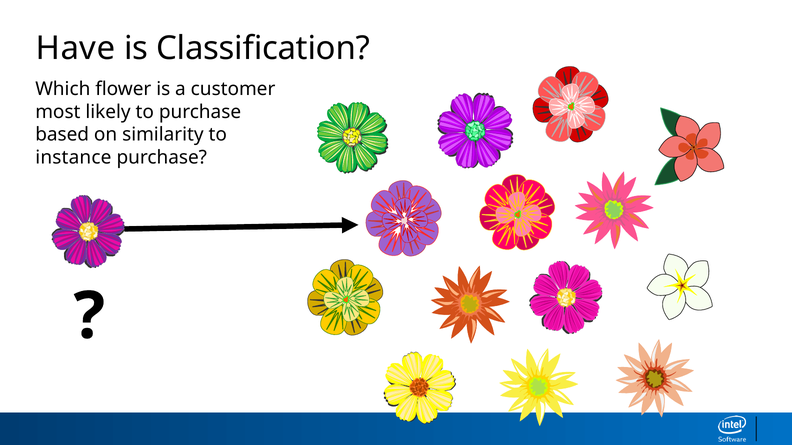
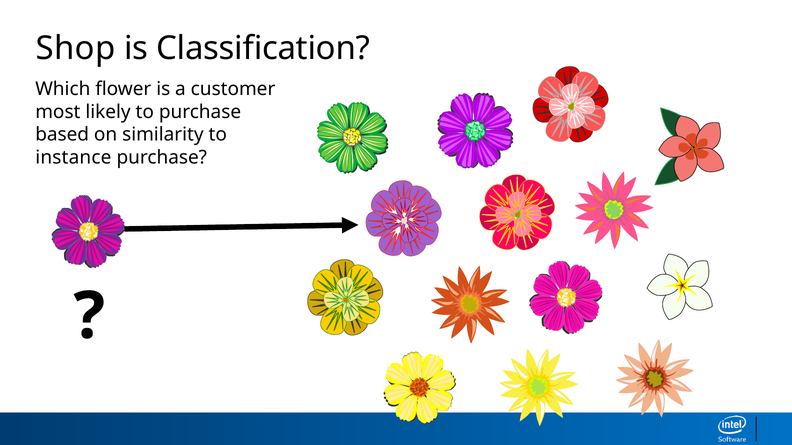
Have: Have -> Shop
